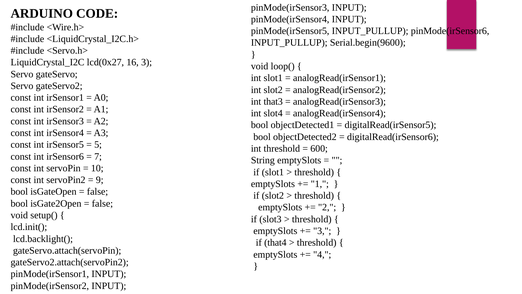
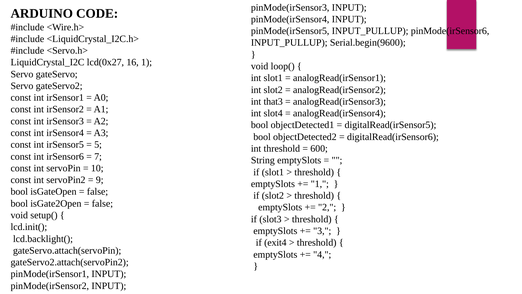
16 3: 3 -> 1
that4: that4 -> exit4
